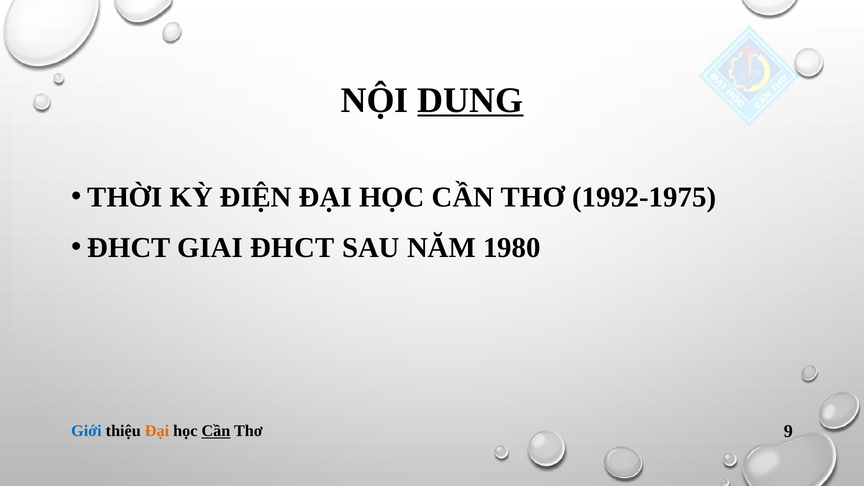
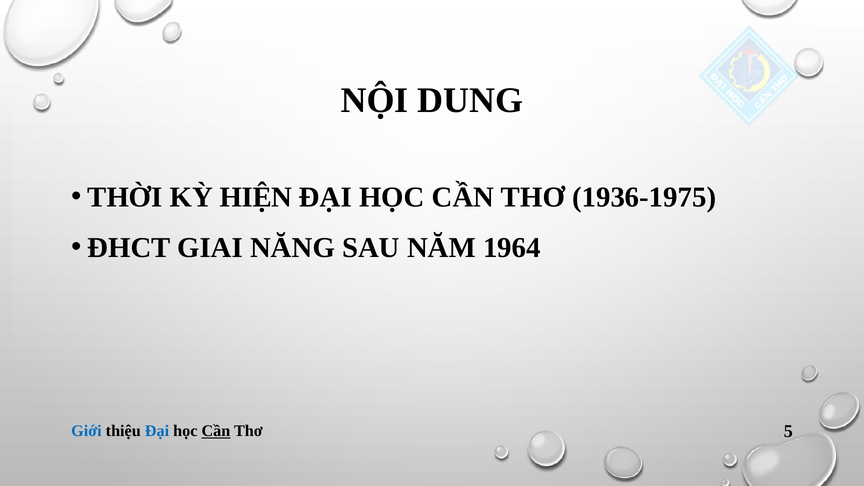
DUNG underline: present -> none
ĐIỆN: ĐIỆN -> HIỆN
1992-1975: 1992-1975 -> 1936-1975
GIAI ĐHCT: ĐHCT -> NĂNG
1980: 1980 -> 1964
Đại at (157, 431) colour: orange -> blue
9: 9 -> 5
